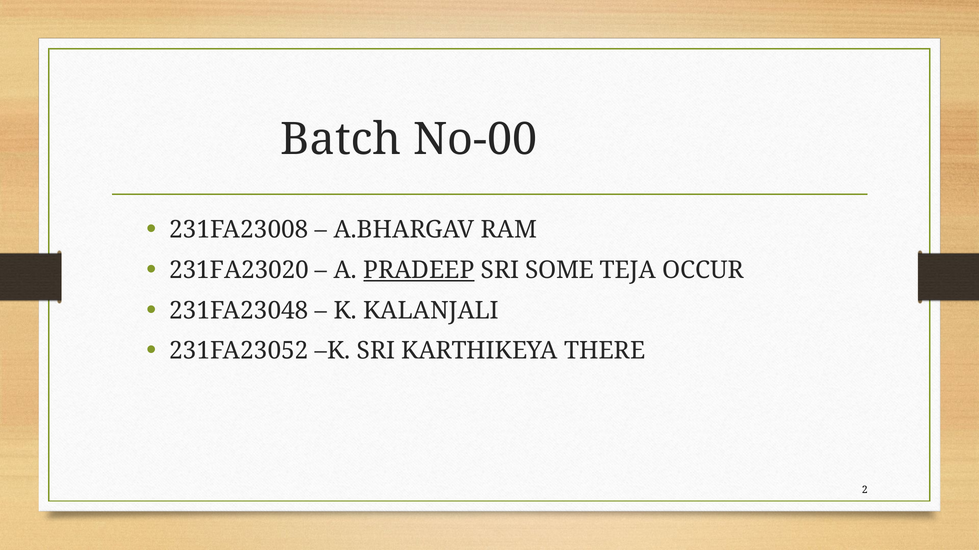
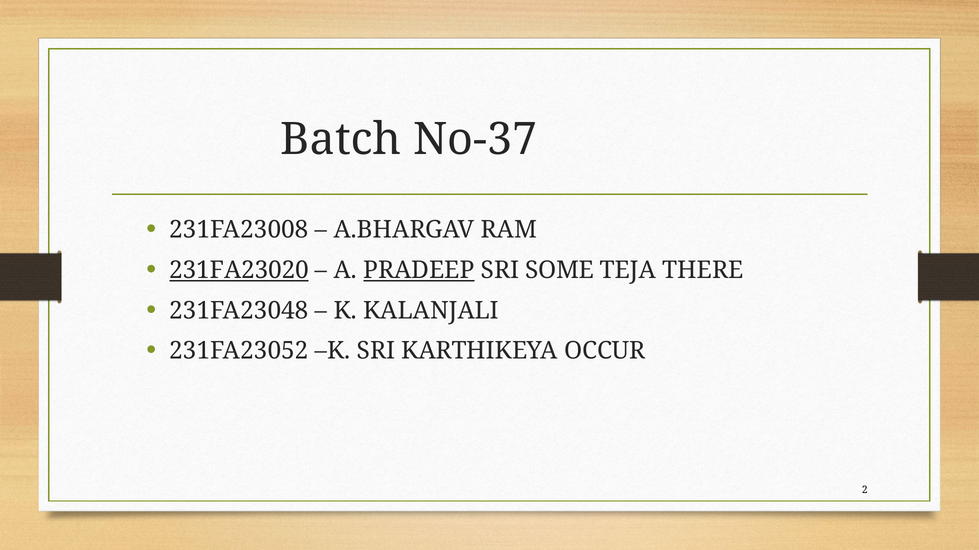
No-00: No-00 -> No-37
231FA23020 underline: none -> present
OCCUR: OCCUR -> THERE
THERE: THERE -> OCCUR
